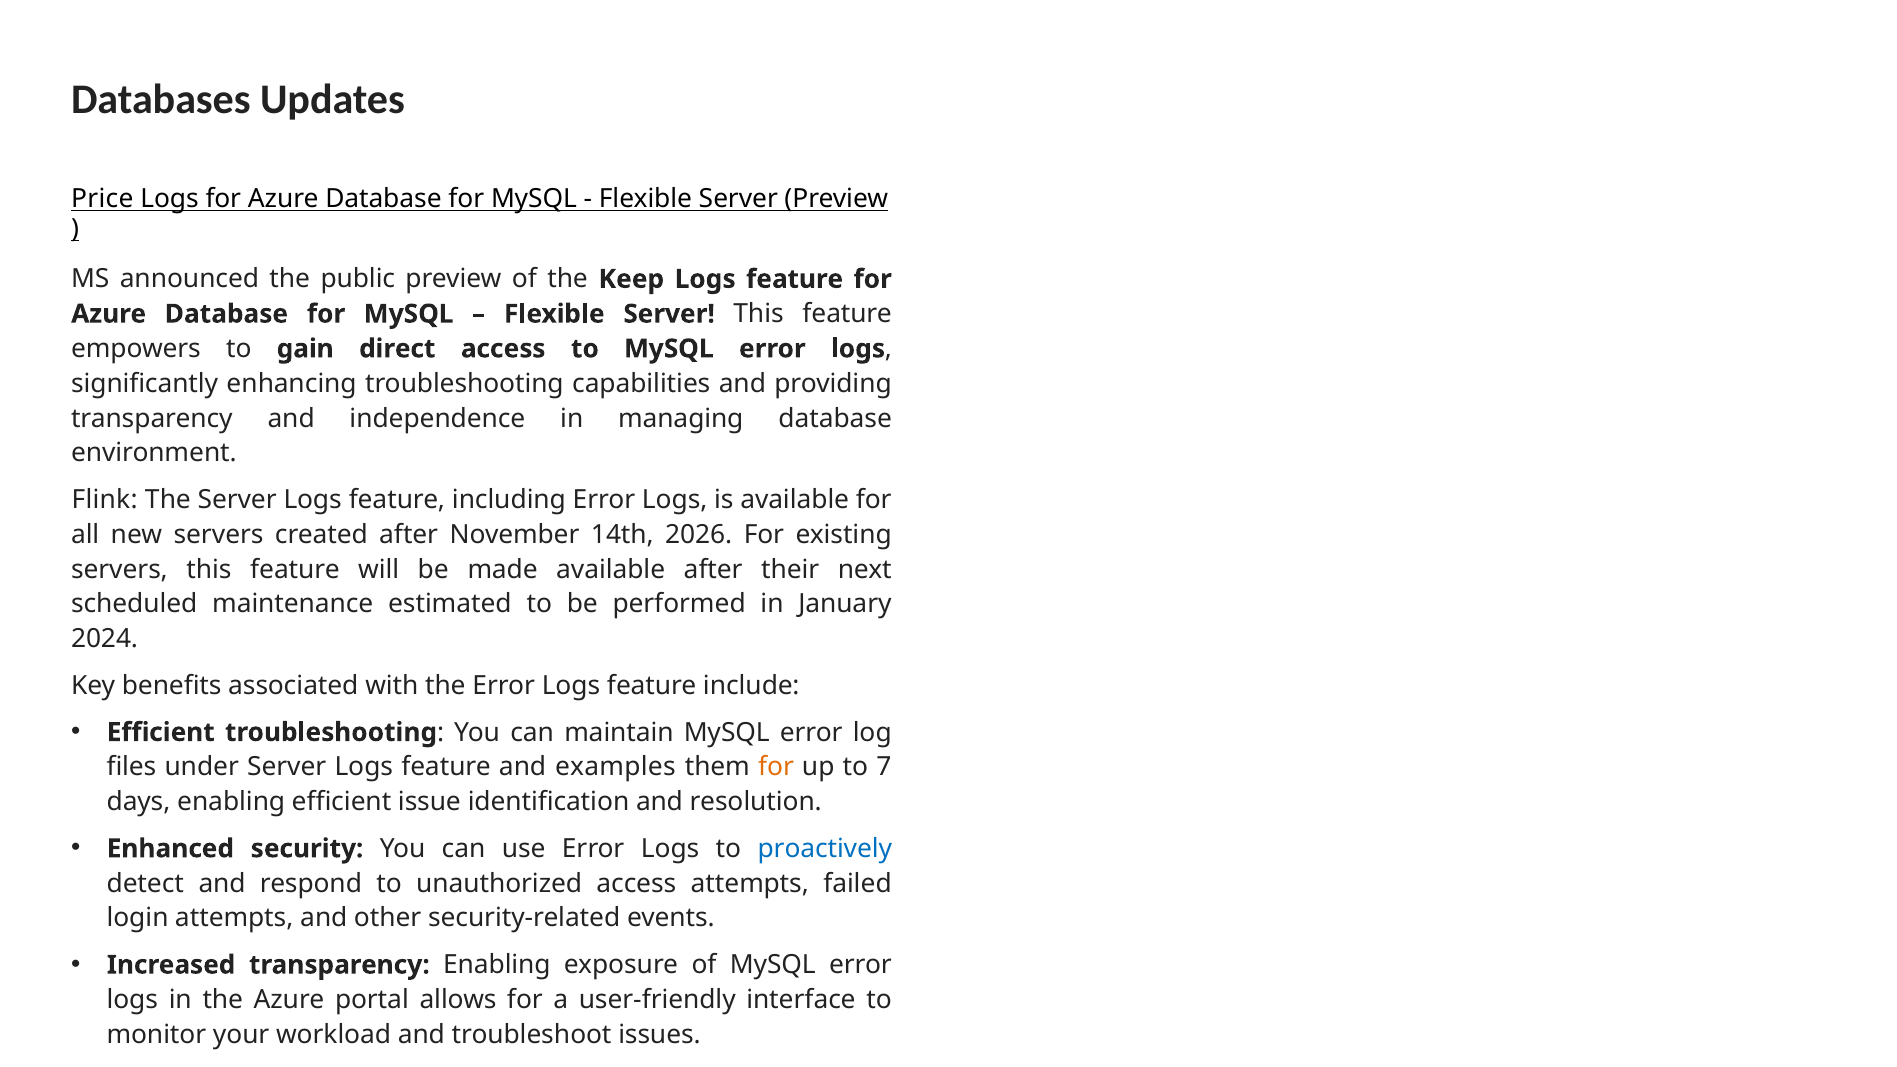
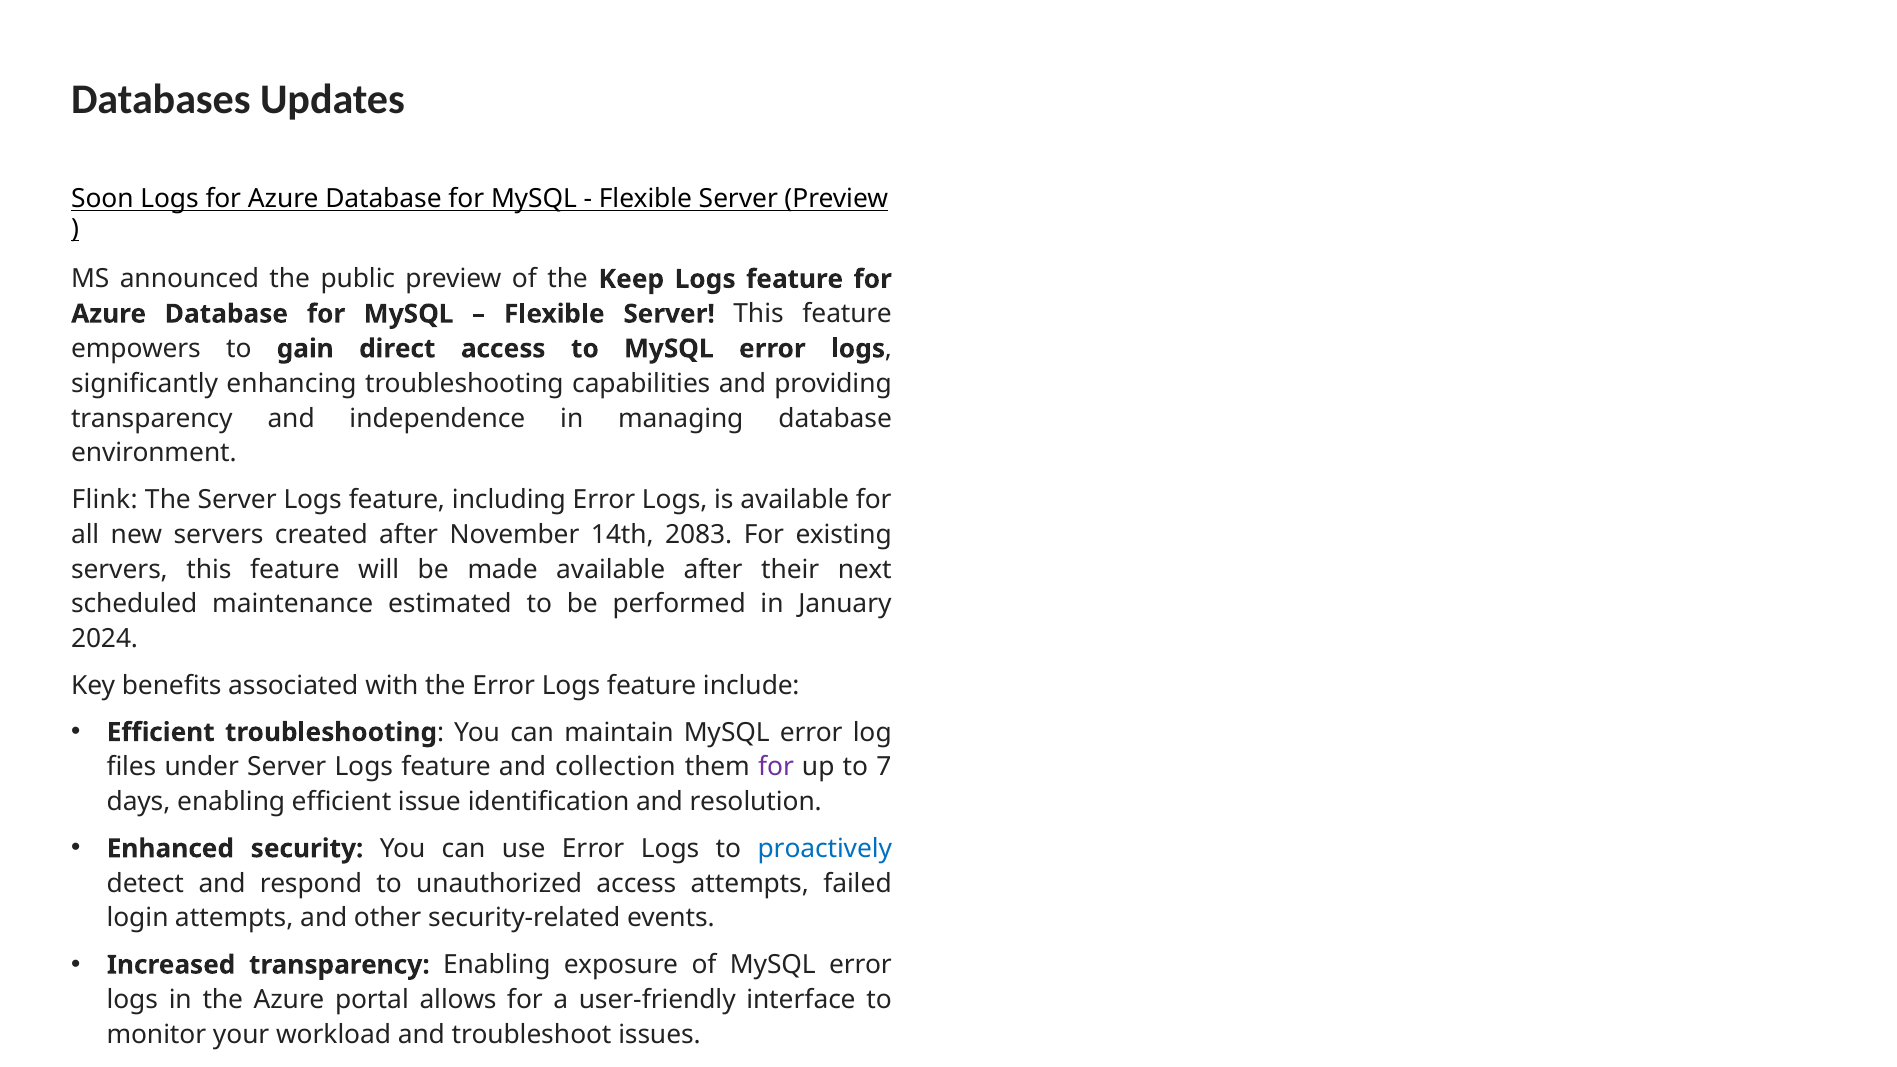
Price: Price -> Soon
2026: 2026 -> 2083
examples: examples -> collection
for at (776, 767) colour: orange -> purple
